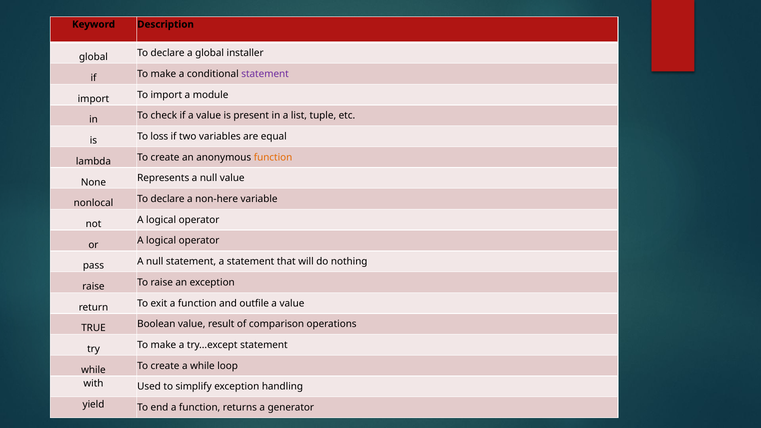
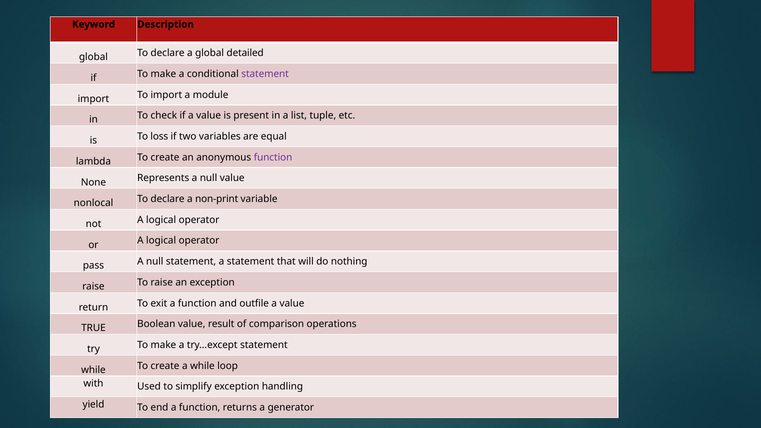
installer: installer -> detailed
function at (273, 157) colour: orange -> purple
non-here: non-here -> non-print
